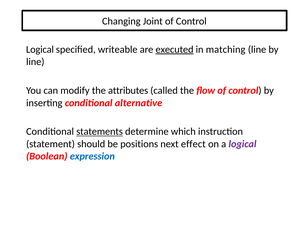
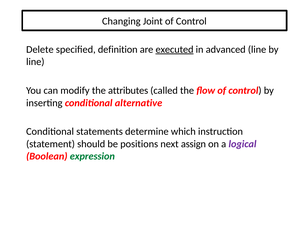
Logical at (40, 49): Logical -> Delete
writeable: writeable -> definition
matching: matching -> advanced
statements underline: present -> none
effect: effect -> assign
expression colour: blue -> green
